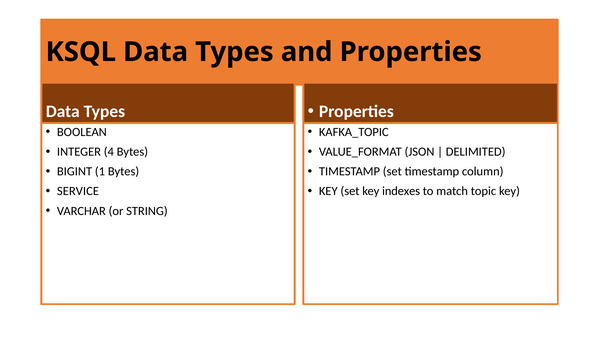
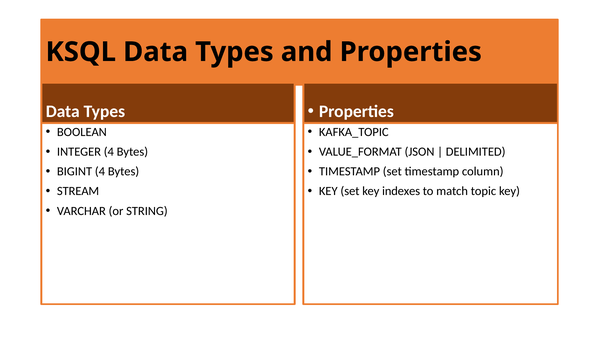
BIGINT 1: 1 -> 4
SERVICE: SERVICE -> STREAM
